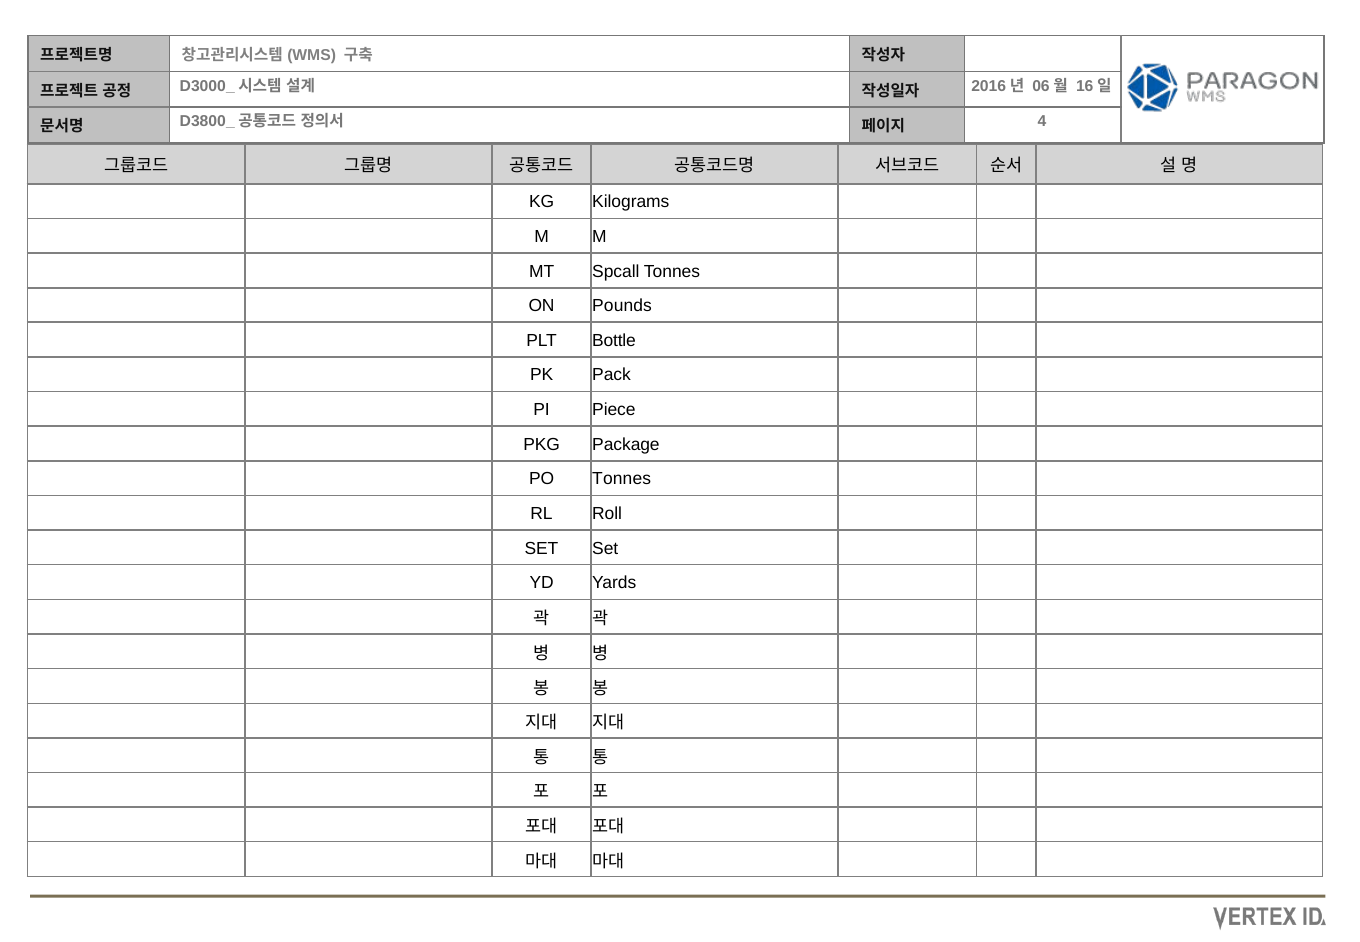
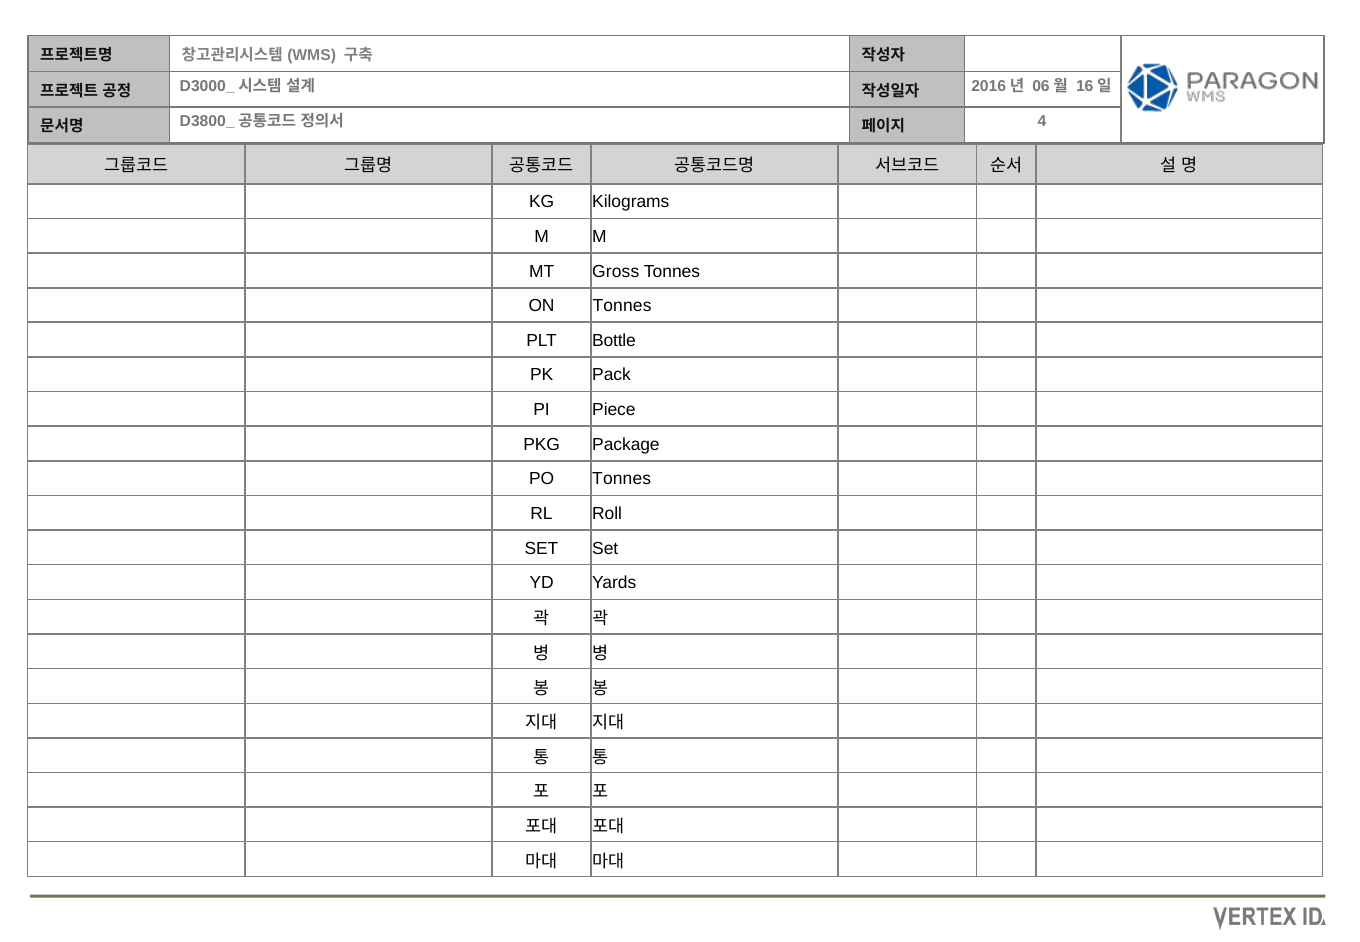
Spcall: Spcall -> Gross
ON Pounds: Pounds -> Tonnes
